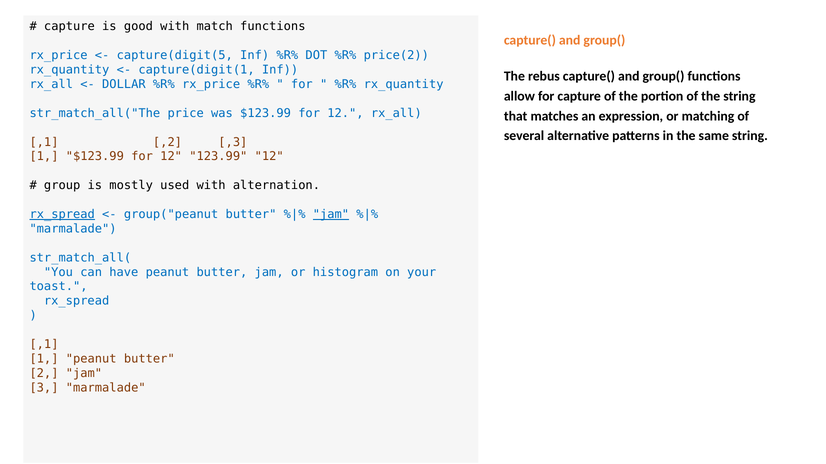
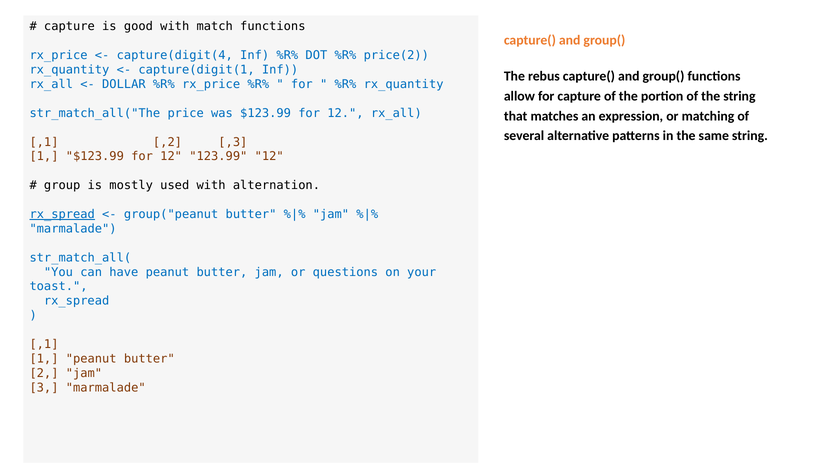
capture(digit(5: capture(digit(5 -> capture(digit(4
jam at (331, 215) underline: present -> none
histogram: histogram -> questions
